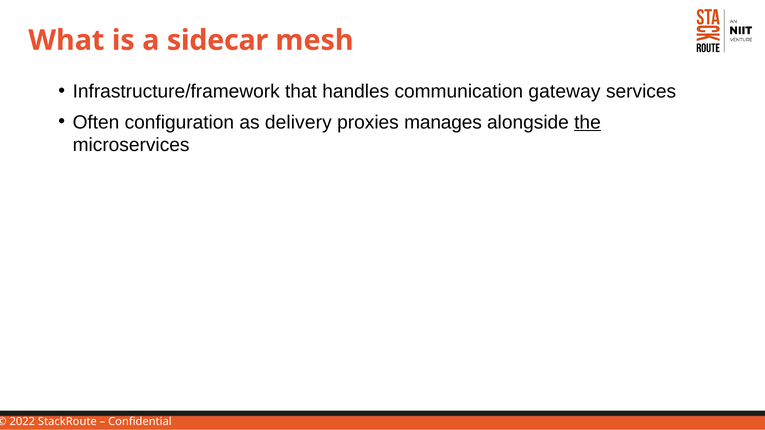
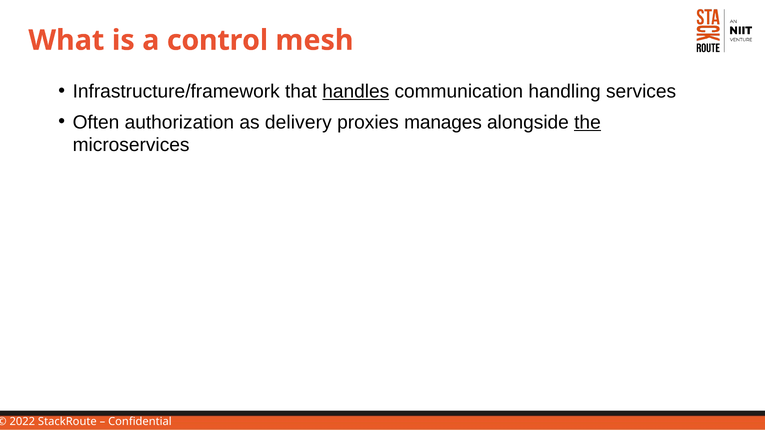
sidecar: sidecar -> control
handles underline: none -> present
gateway: gateway -> handling
configuration: configuration -> authorization
